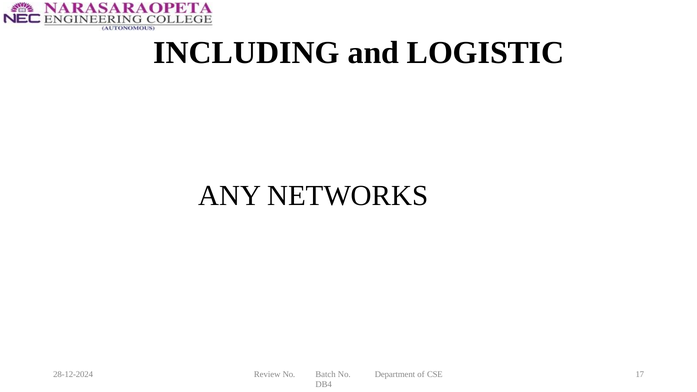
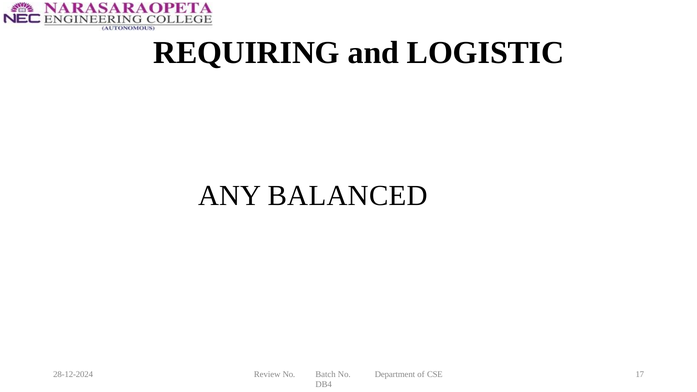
INCLUDING: INCLUDING -> REQUIRING
NETWORKS: NETWORKS -> BALANCED
